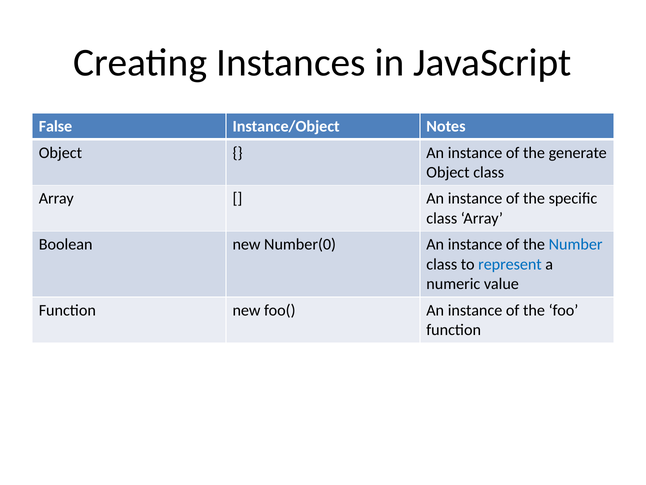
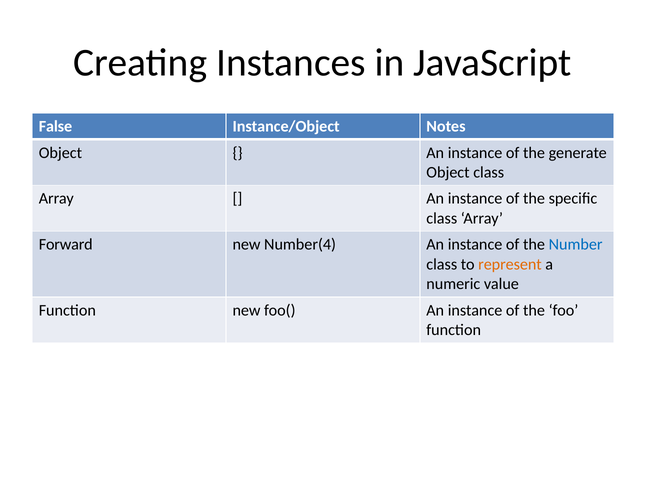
Boolean: Boolean -> Forward
Number(0: Number(0 -> Number(4
represent colour: blue -> orange
